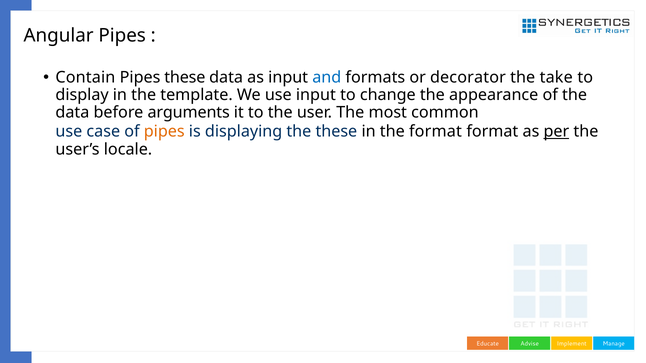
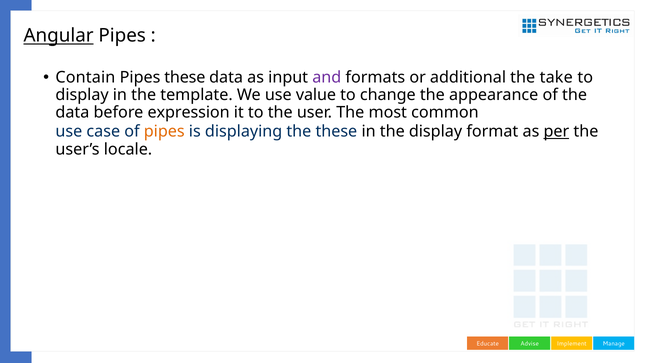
Angular underline: none -> present
and colour: blue -> purple
decorator: decorator -> additional
use input: input -> value
arguments: arguments -> expression
the format: format -> display
